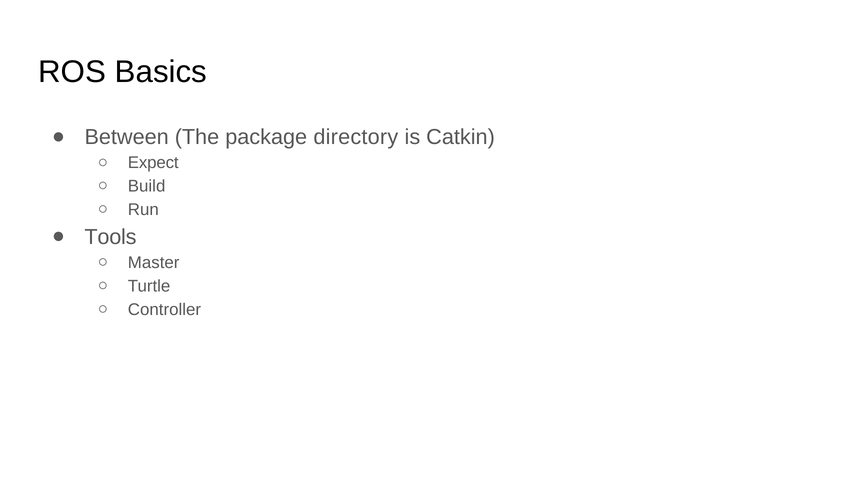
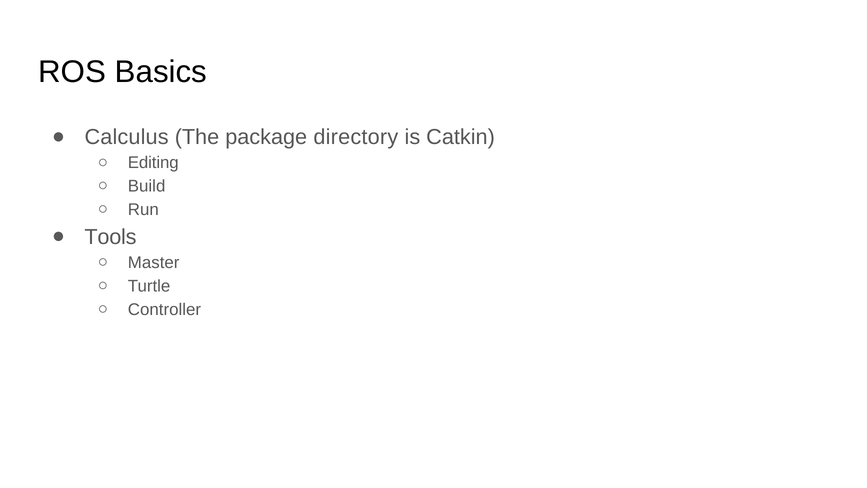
Between: Between -> Calculus
Expect: Expect -> Editing
